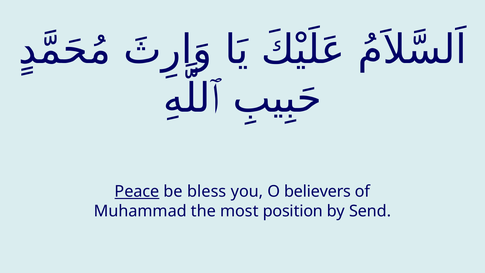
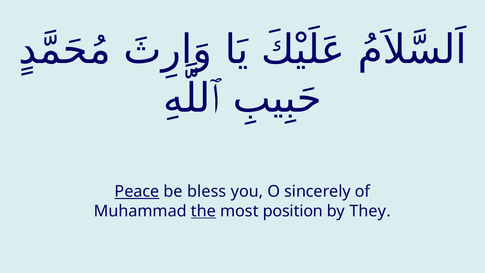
believers: believers -> sincerely
the underline: none -> present
Send: Send -> They
